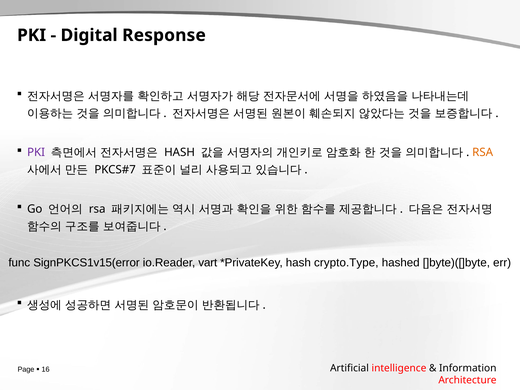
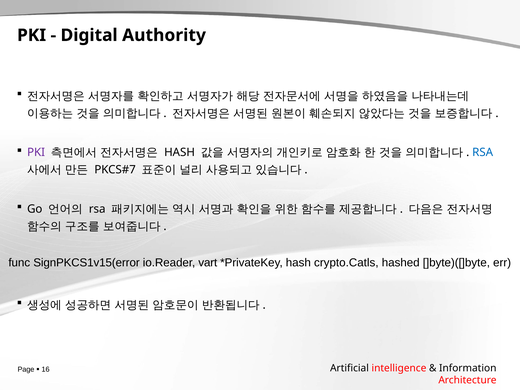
Response: Response -> Authority
RSA at (483, 152) colour: orange -> blue
crypto.Type: crypto.Type -> crypto.Catls
